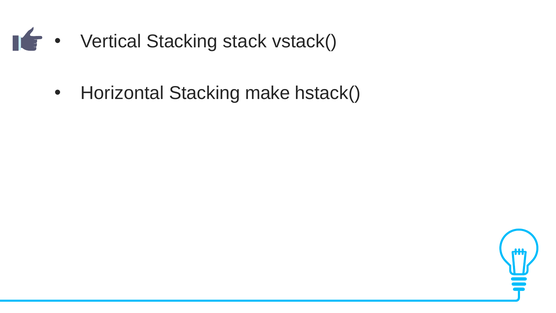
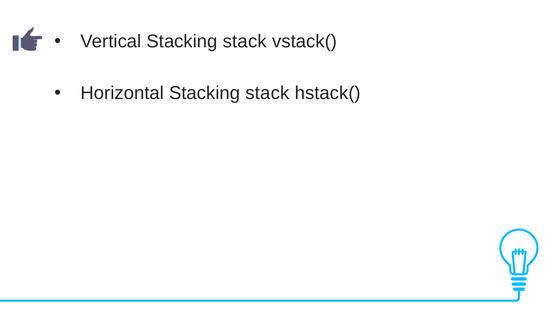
Horizontal Stacking make: make -> stack
